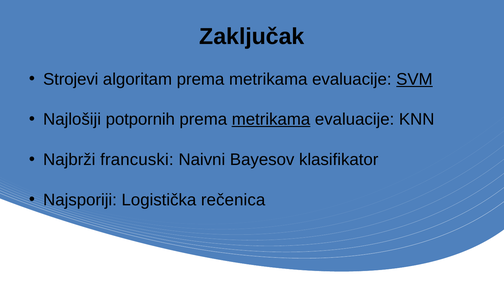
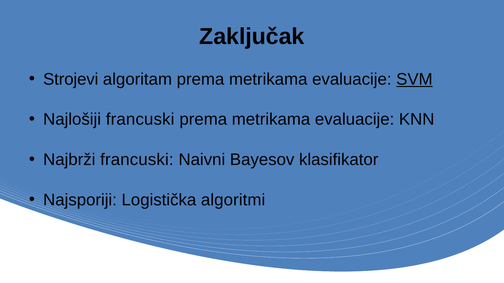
Najlošiji potpornih: potpornih -> francuski
metrikama at (271, 120) underline: present -> none
rečenica: rečenica -> algoritmi
